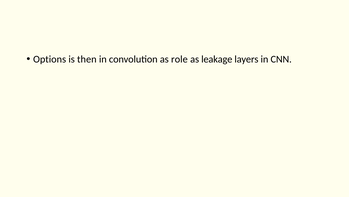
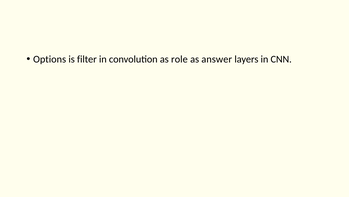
then: then -> filter
leakage: leakage -> answer
